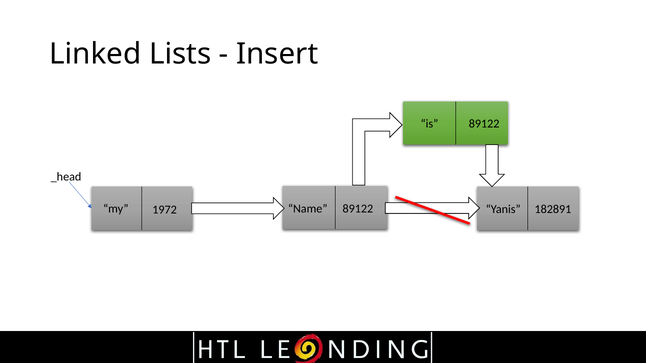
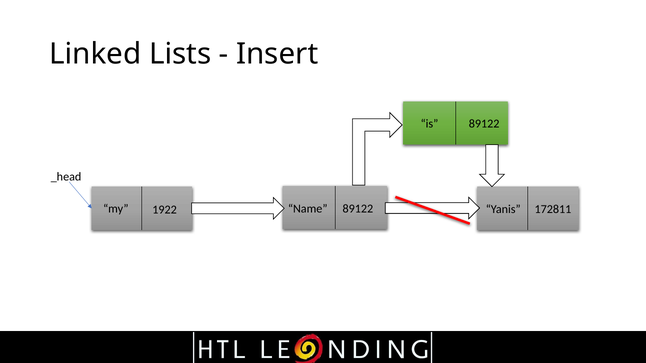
1972: 1972 -> 1922
182891: 182891 -> 172811
